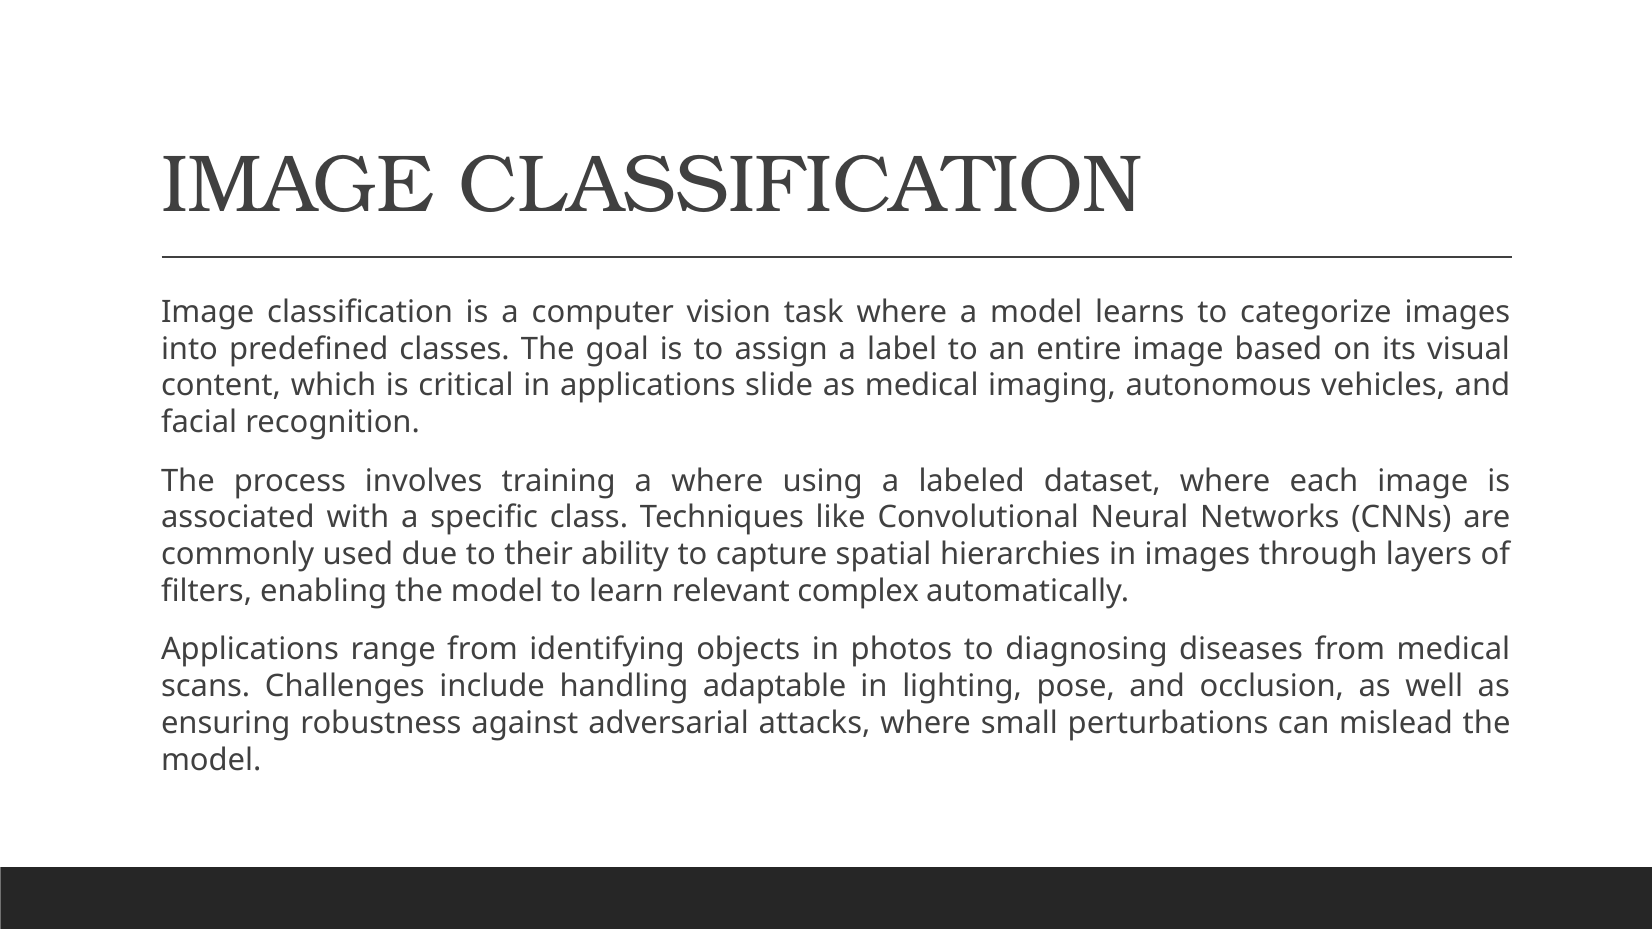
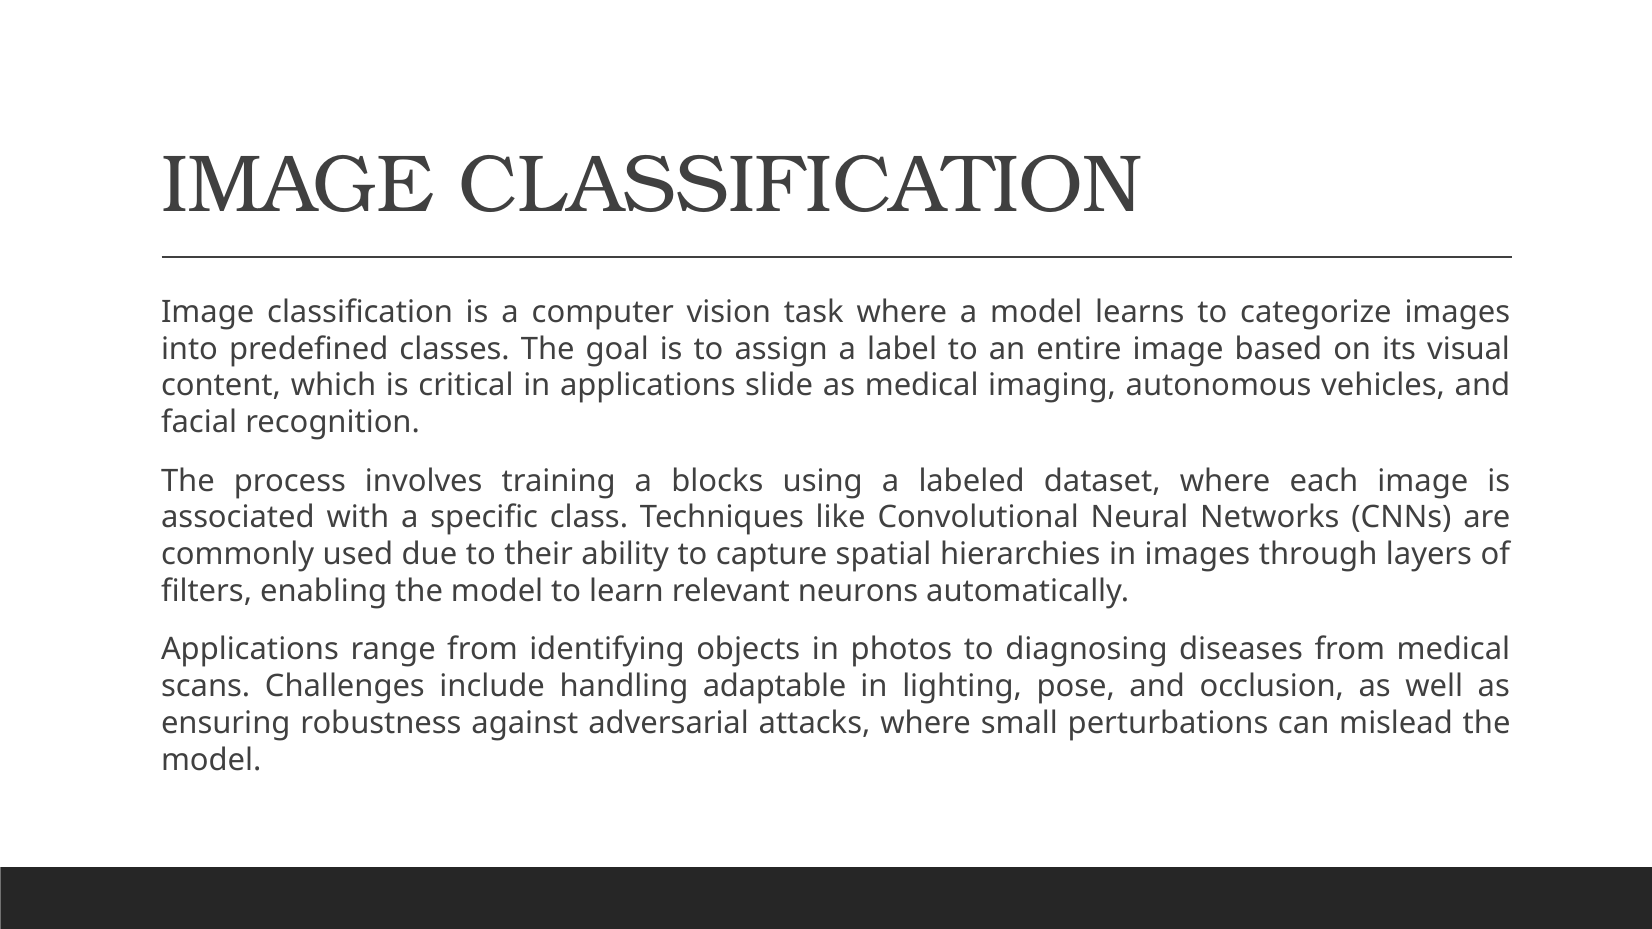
a where: where -> blocks
complex: complex -> neurons
